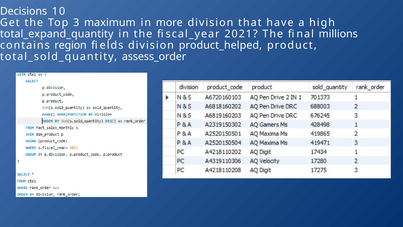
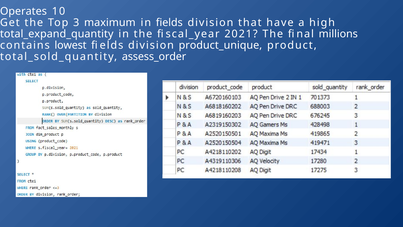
Decisions: Decisions -> Operates
in more: more -> fields
region: region -> lowest
product_helped: product_helped -> product_unique
